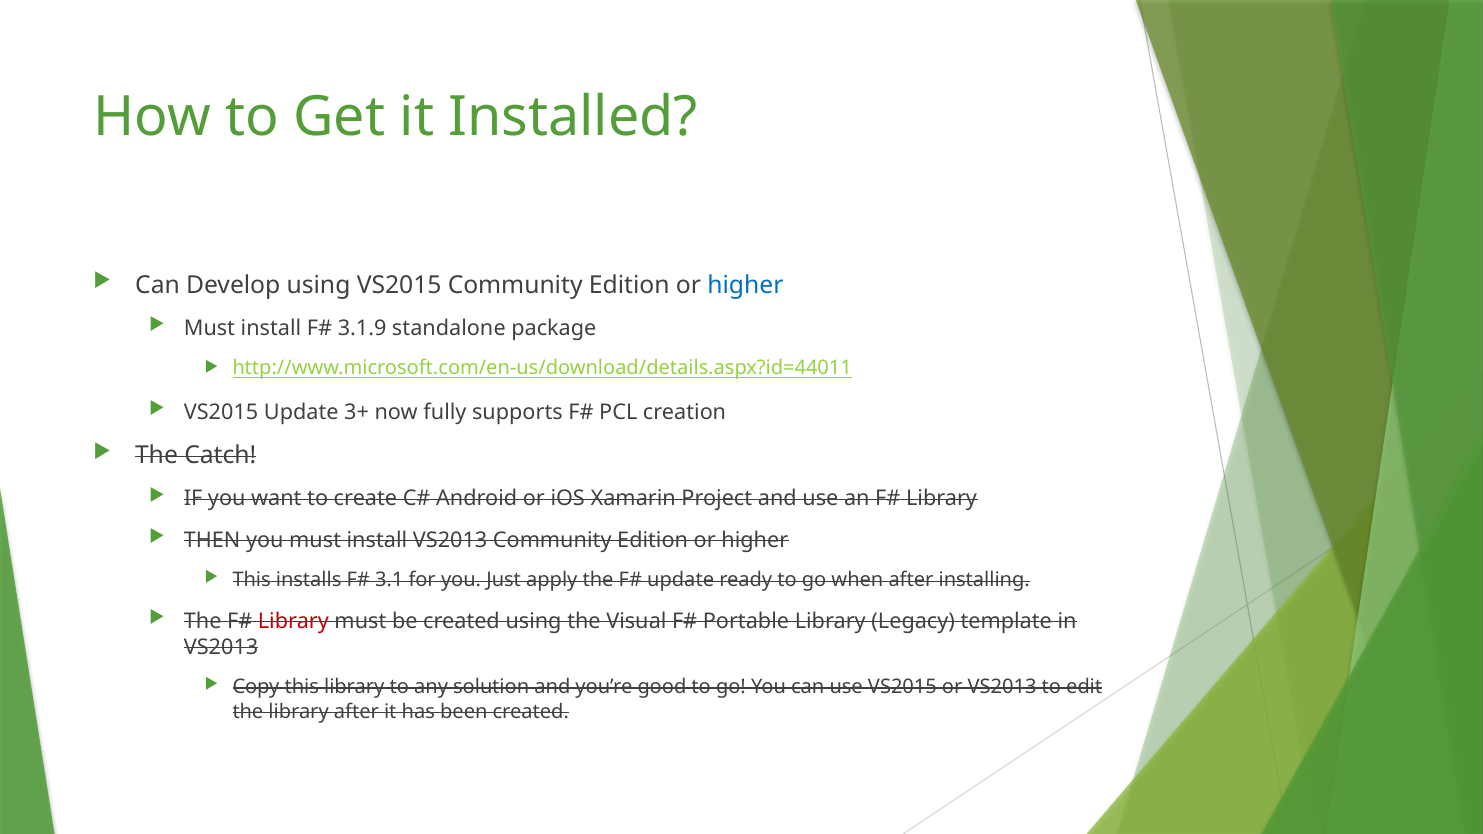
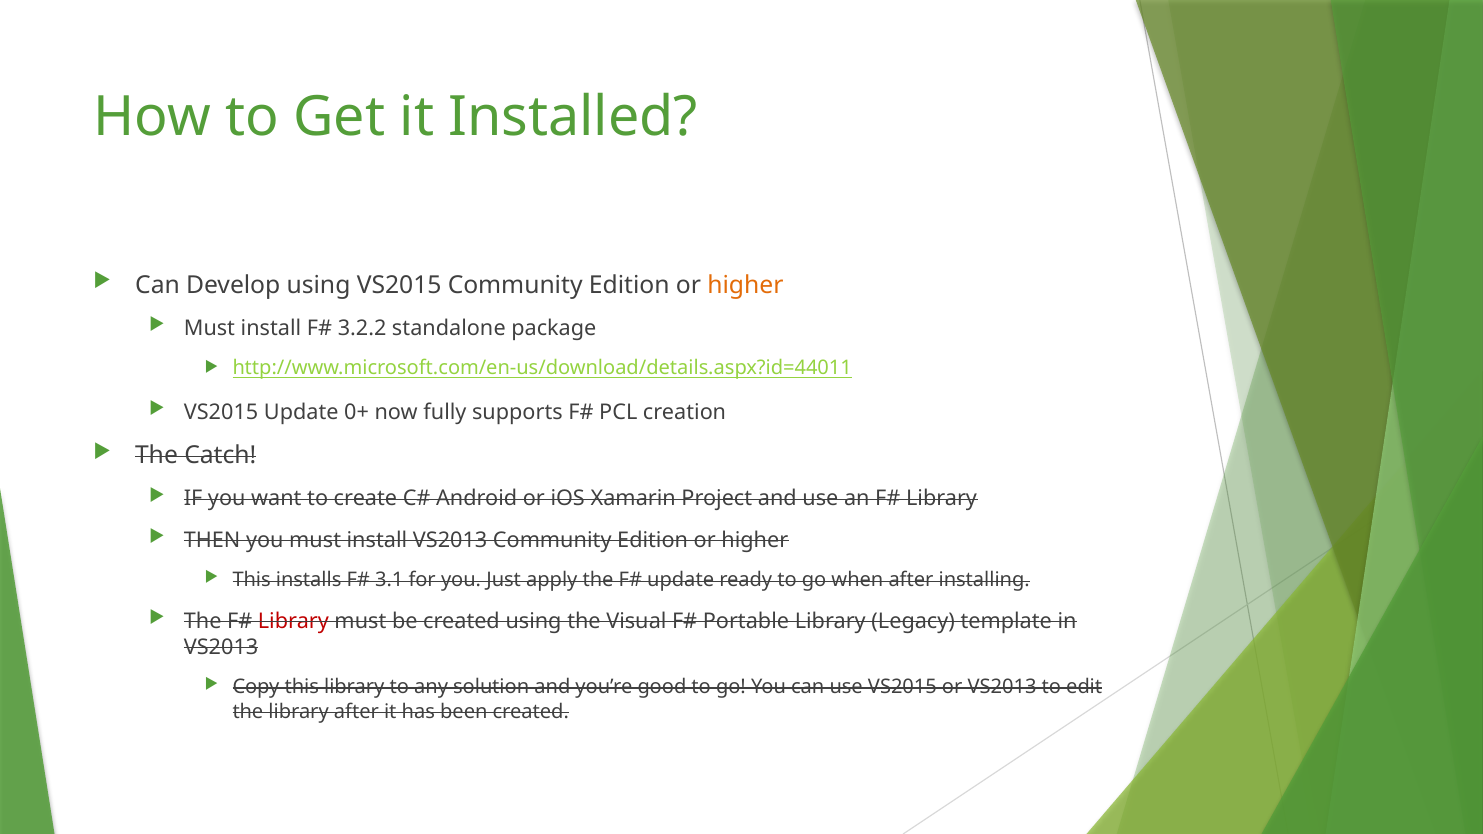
higher at (745, 285) colour: blue -> orange
3.1.9: 3.1.9 -> 3.2.2
3+: 3+ -> 0+
